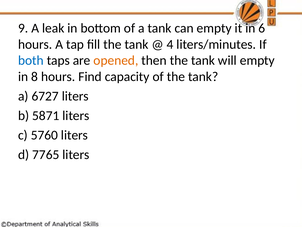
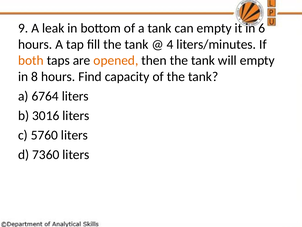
both colour: blue -> orange
6727: 6727 -> 6764
5871: 5871 -> 3016
7765: 7765 -> 7360
